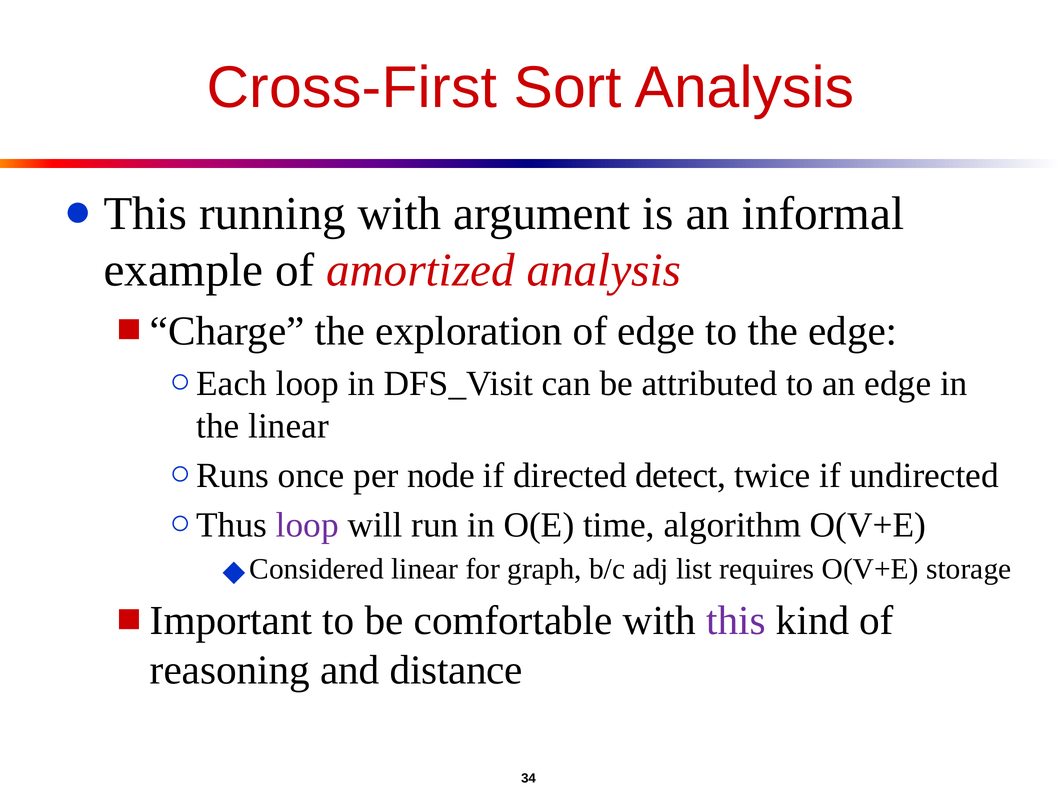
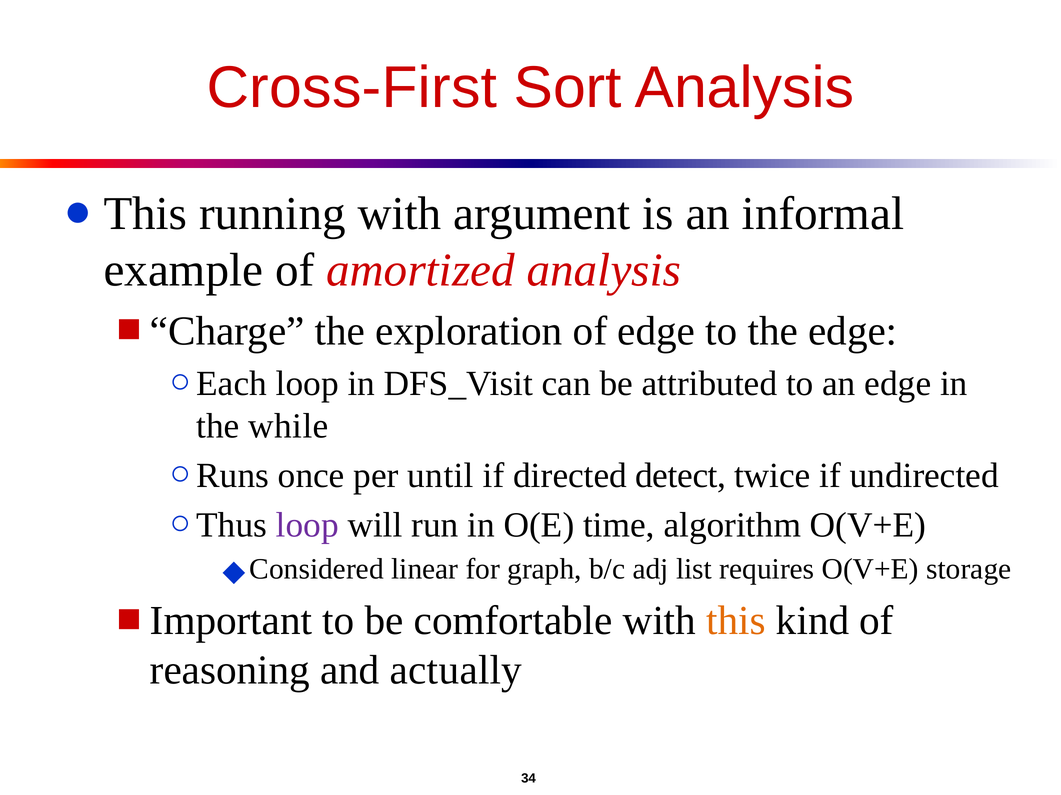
the linear: linear -> while
node: node -> until
this colour: purple -> orange
distance: distance -> actually
